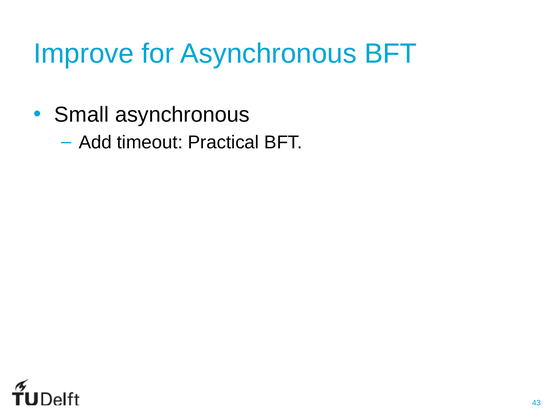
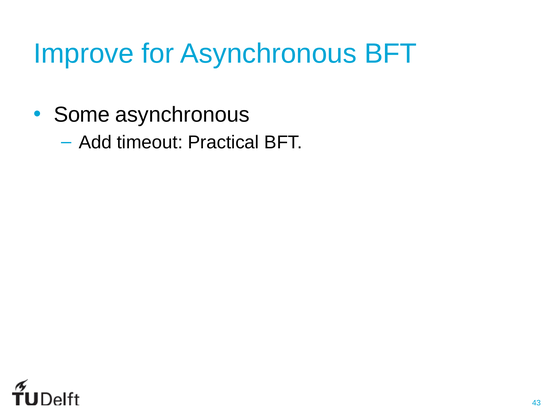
Small: Small -> Some
